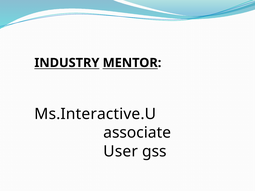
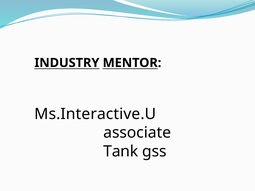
User: User -> Tank
